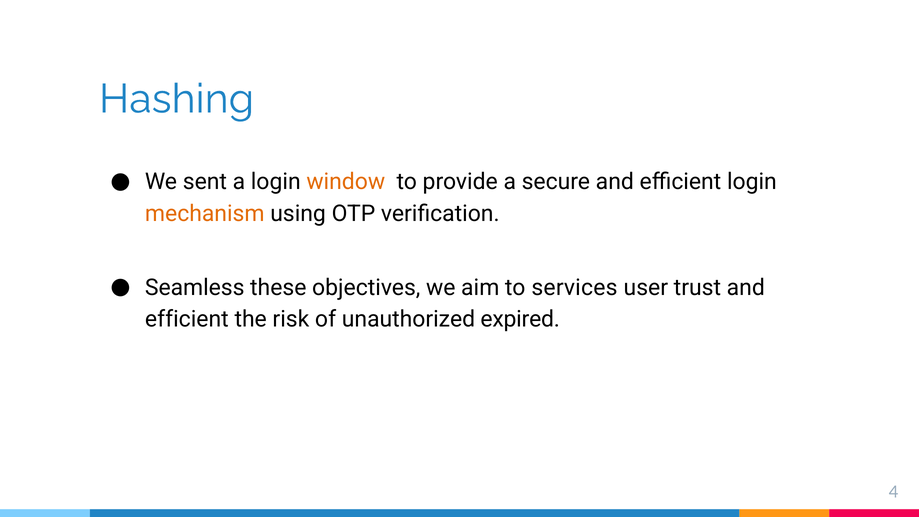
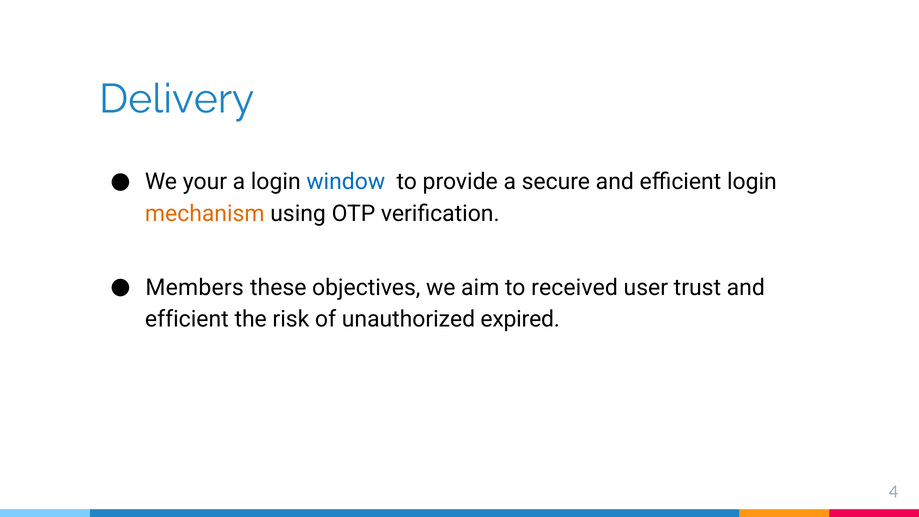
Hashing: Hashing -> Delivery
sent: sent -> your
window colour: orange -> blue
Seamless: Seamless -> Members
services: services -> received
